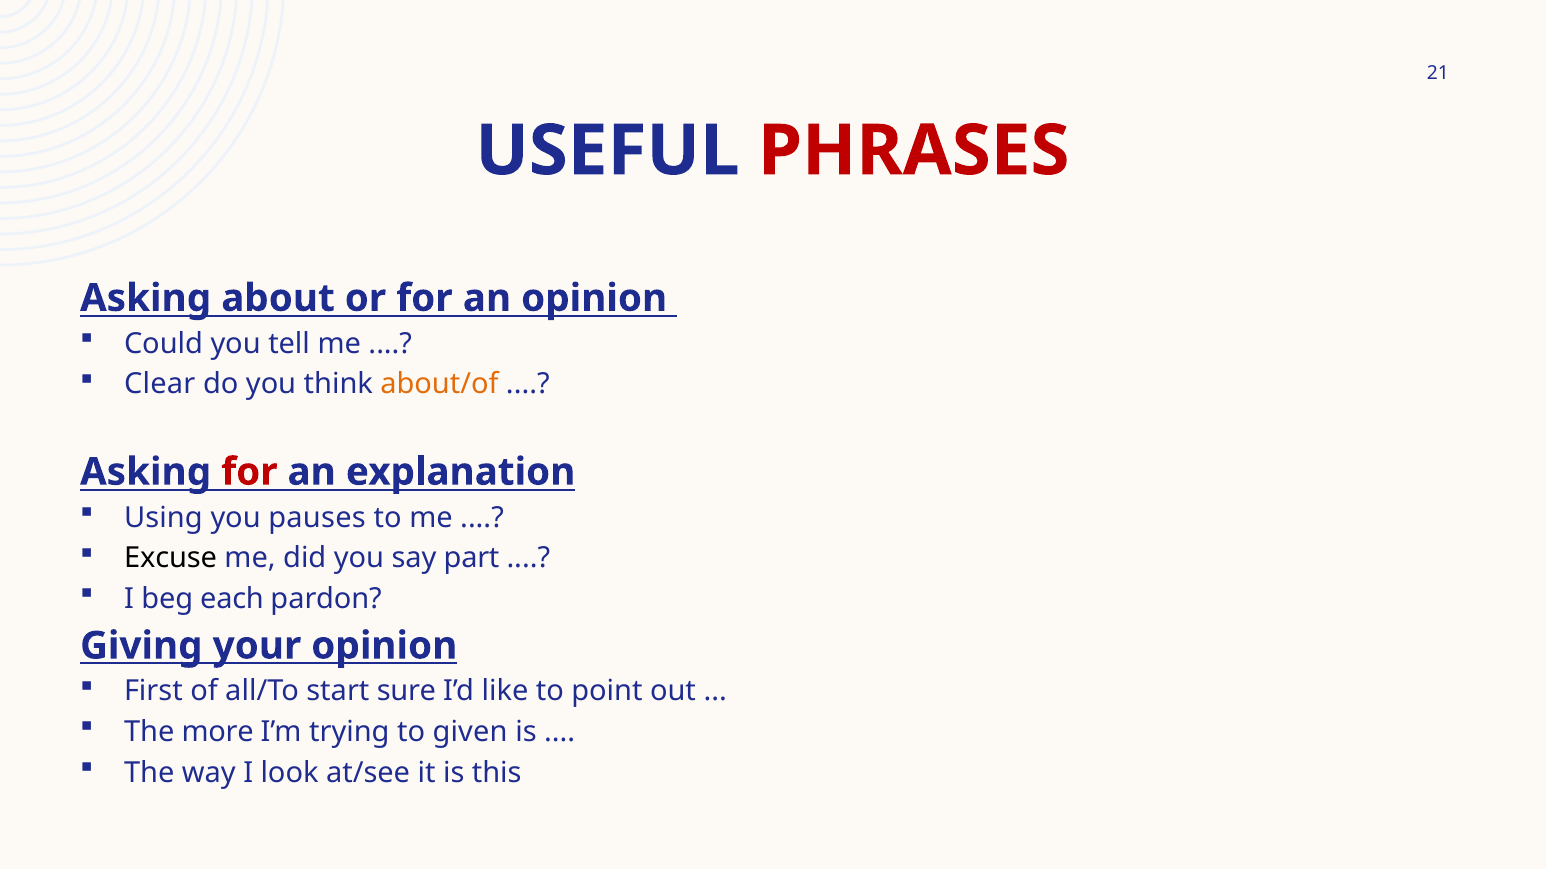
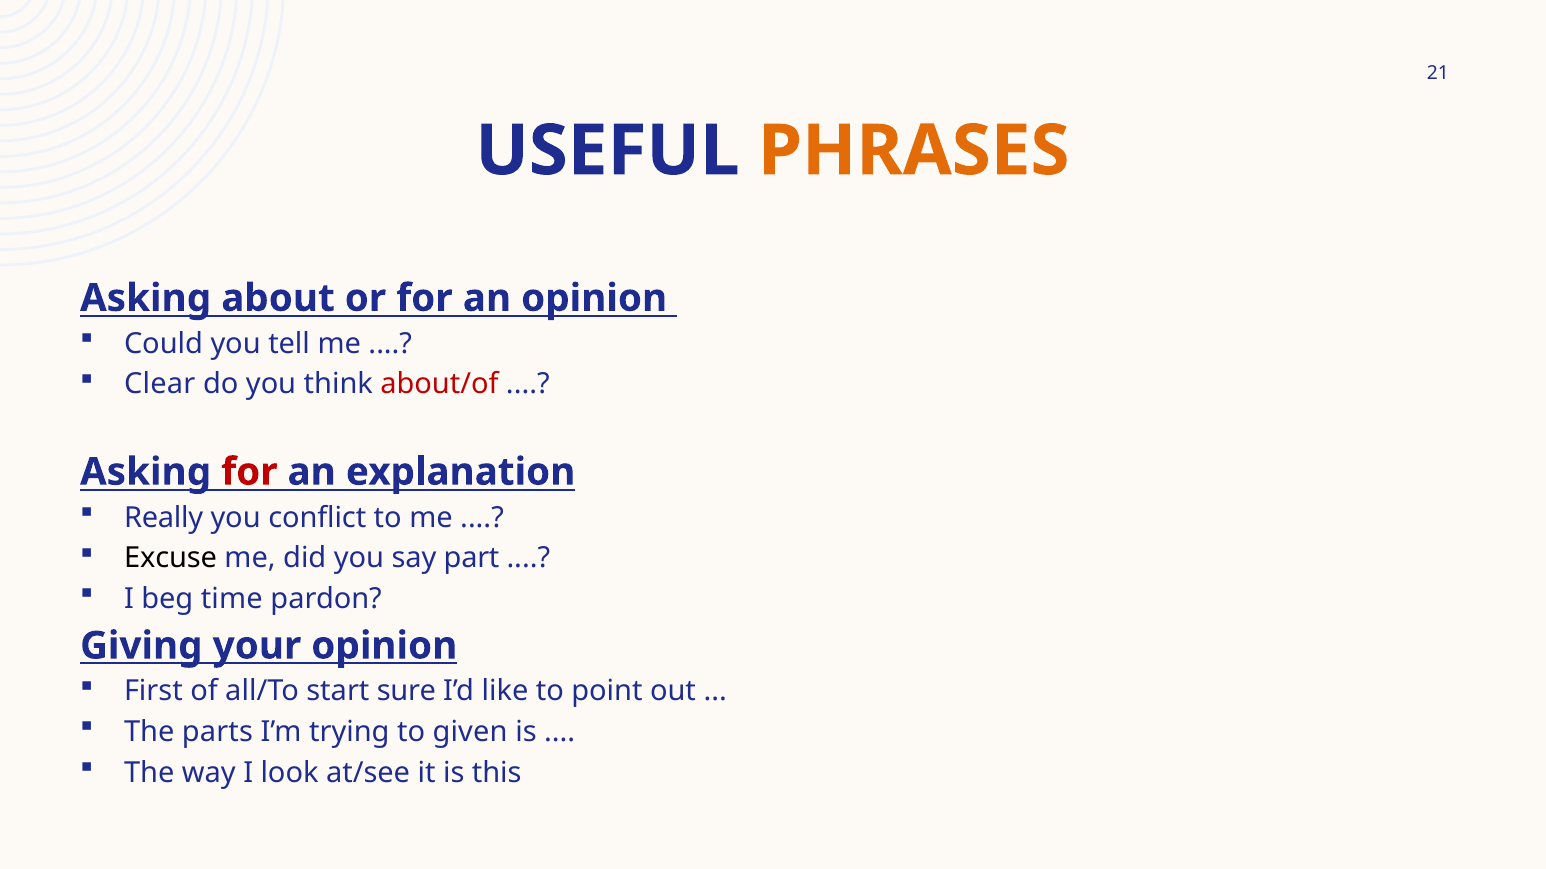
PHRASES colour: red -> orange
about/of colour: orange -> red
Using: Using -> Really
pauses: pauses -> conflict
each: each -> time
more: more -> parts
